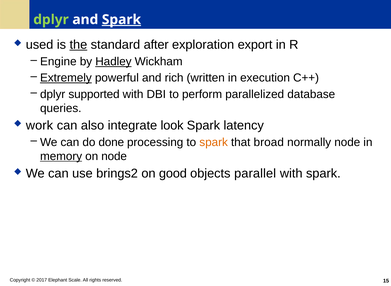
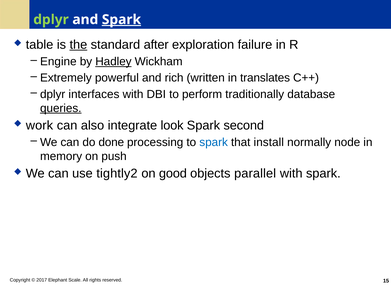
used: used -> table
export: export -> failure
Extremely underline: present -> none
execution: execution -> translates
supported: supported -> interfaces
parallelized: parallelized -> traditionally
queries underline: none -> present
latency: latency -> second
spark at (214, 142) colour: orange -> blue
broad: broad -> install
memory underline: present -> none
on node: node -> push
brings2: brings2 -> tightly2
